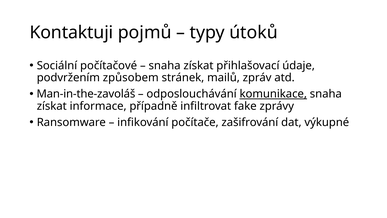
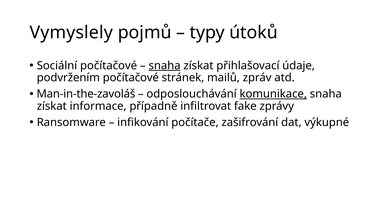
Kontaktuji: Kontaktuji -> Vymyslely
snaha at (165, 65) underline: none -> present
podvržením způsobem: způsobem -> počítačové
